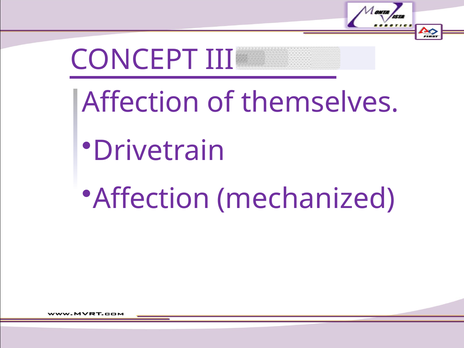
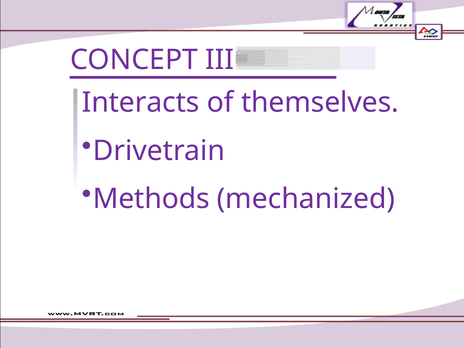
Affection at (141, 102): Affection -> Interacts
Affection at (151, 199): Affection -> Methods
